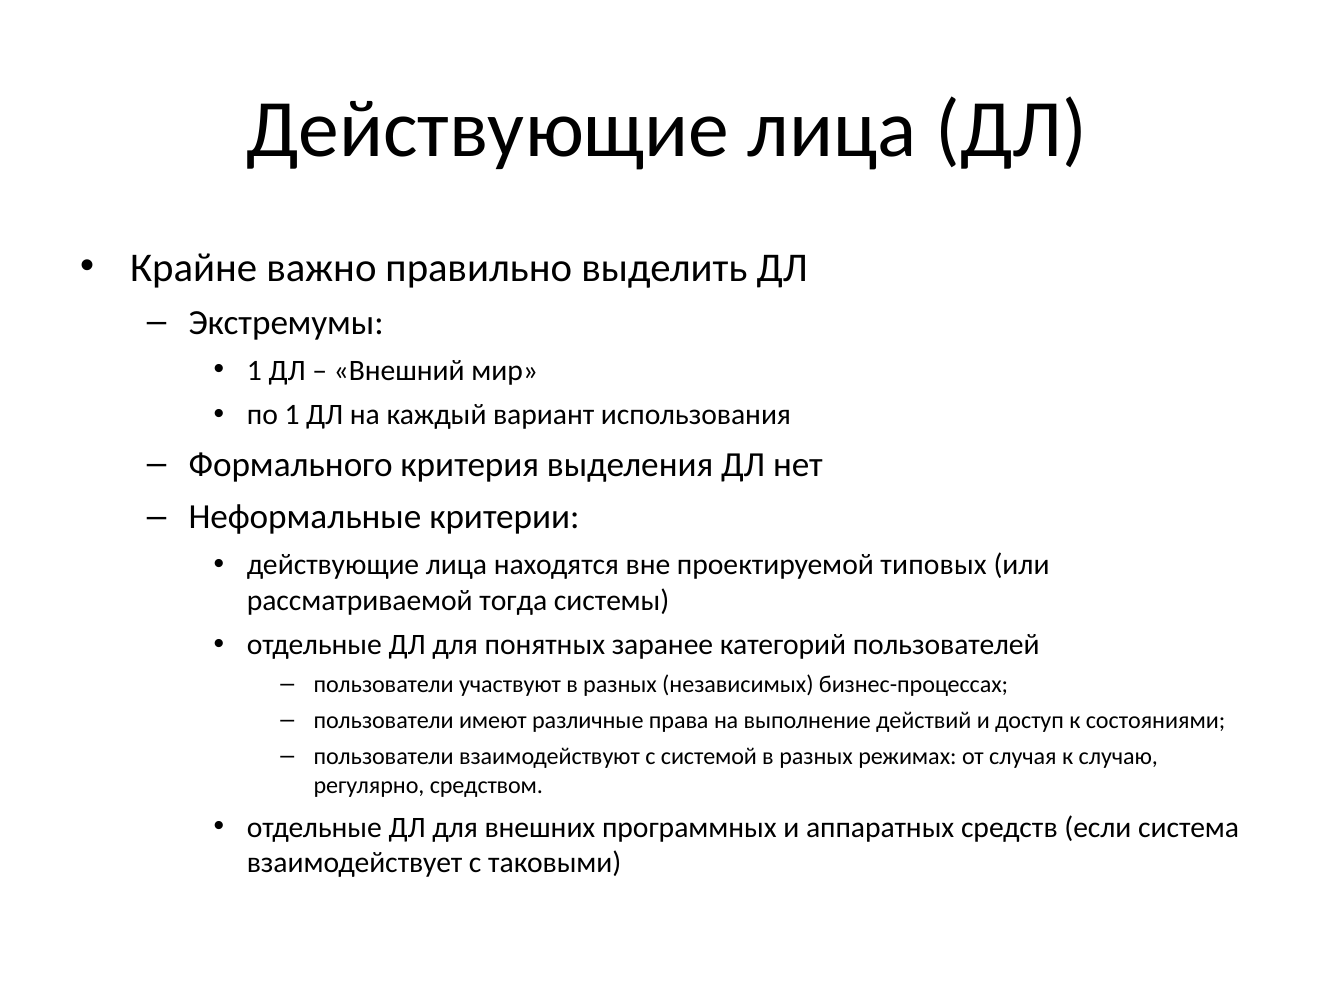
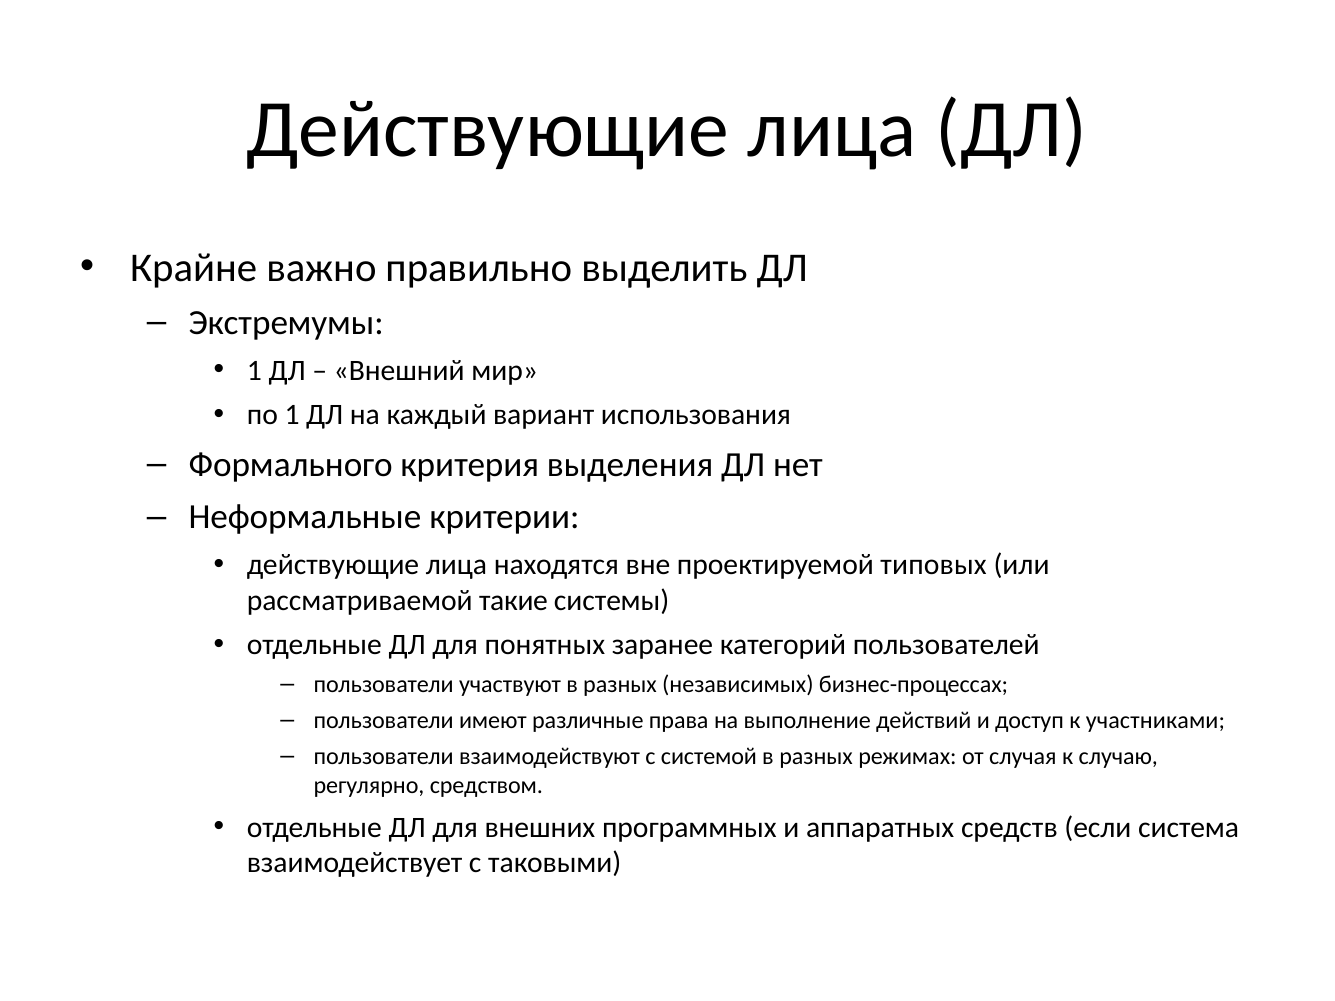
тогда: тогда -> такие
состояниями: состояниями -> участниками
